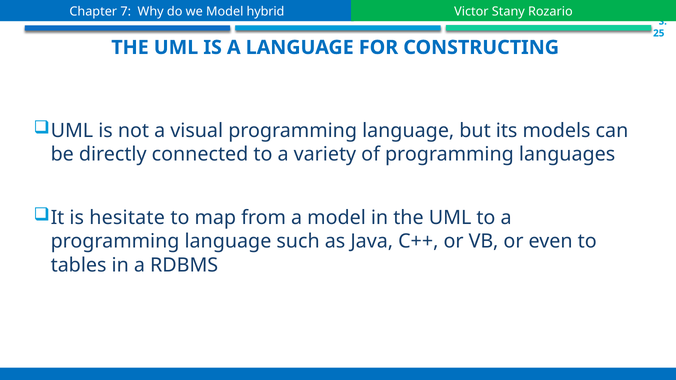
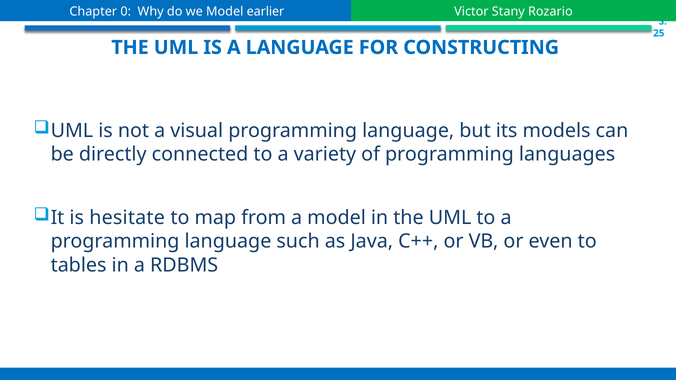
7: 7 -> 0
hybrid: hybrid -> earlier
